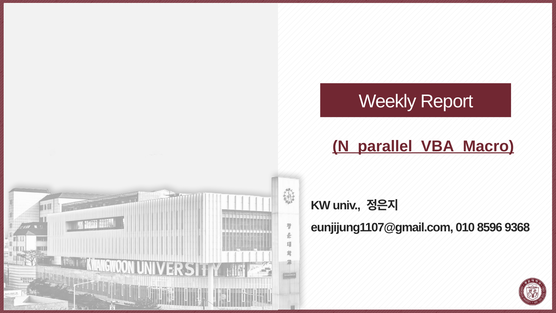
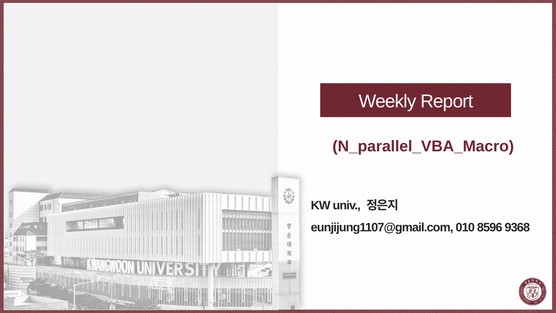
N_parallel_VBA_Macro underline: present -> none
